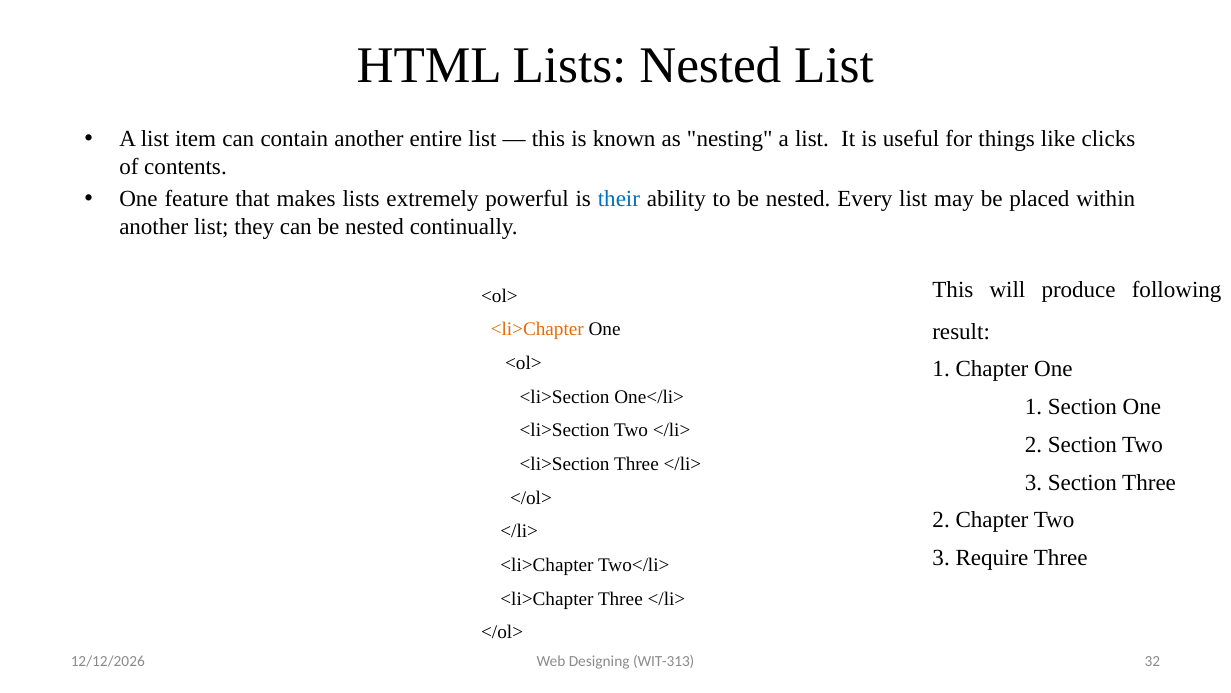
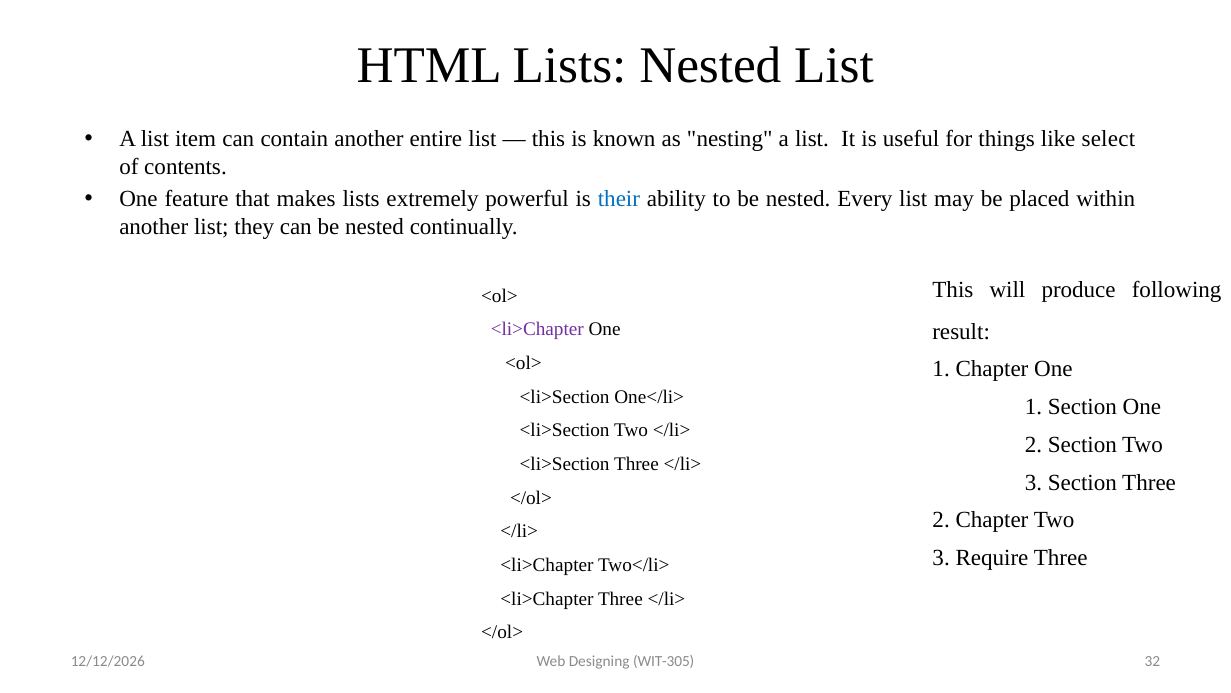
clicks: clicks -> select
<li>Chapter at (537, 329) colour: orange -> purple
WIT-313: WIT-313 -> WIT-305
